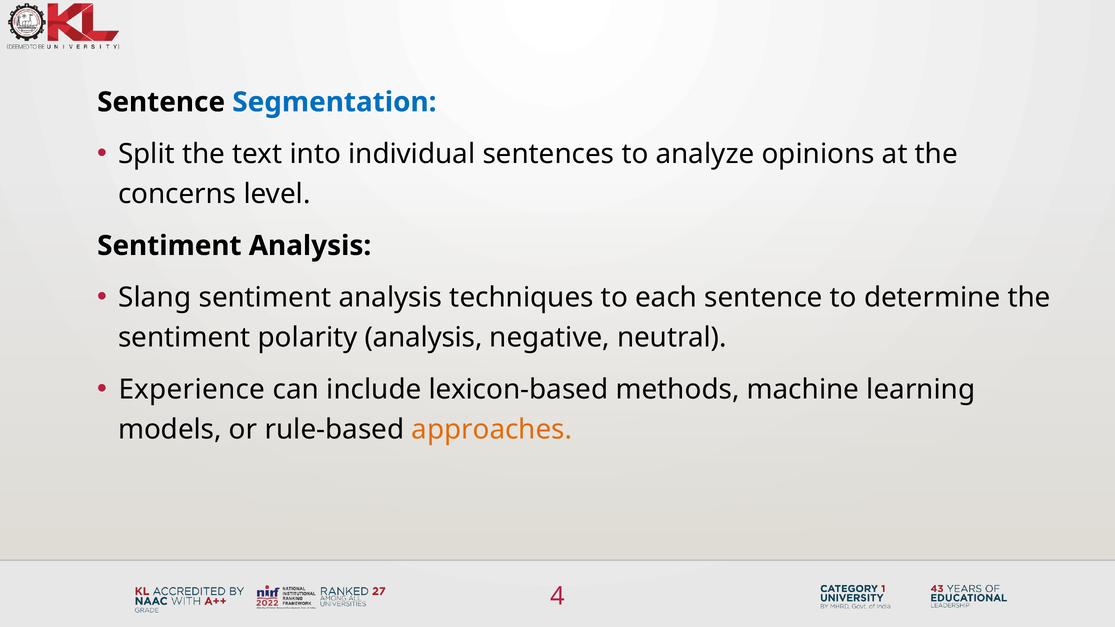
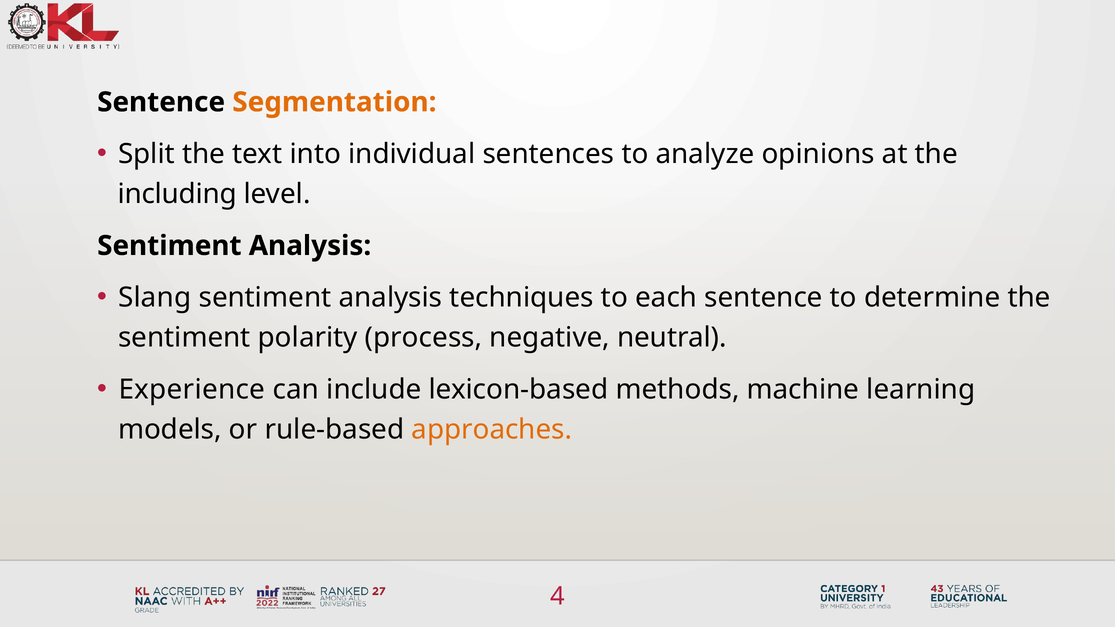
Segmentation colour: blue -> orange
concerns: concerns -> including
polarity analysis: analysis -> process
